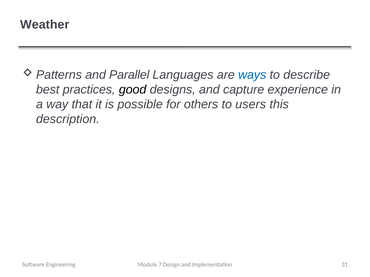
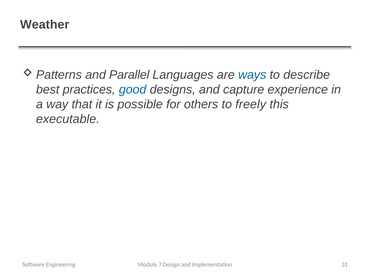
good colour: black -> blue
users: users -> freely
description: description -> executable
